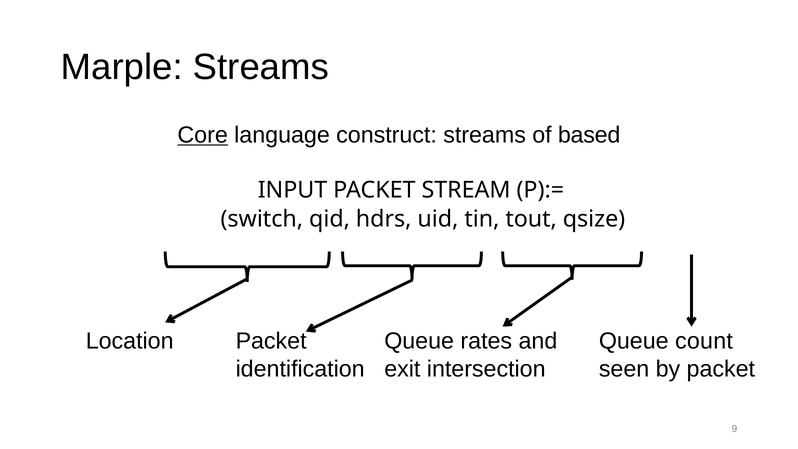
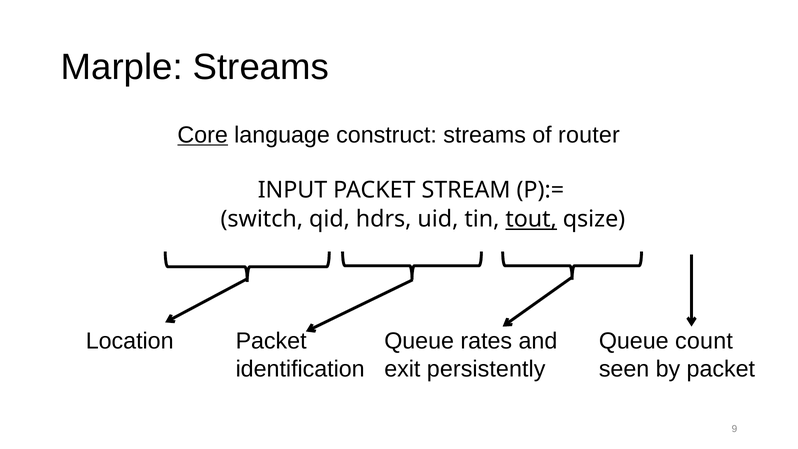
based: based -> router
tout underline: none -> present
intersection: intersection -> persistently
